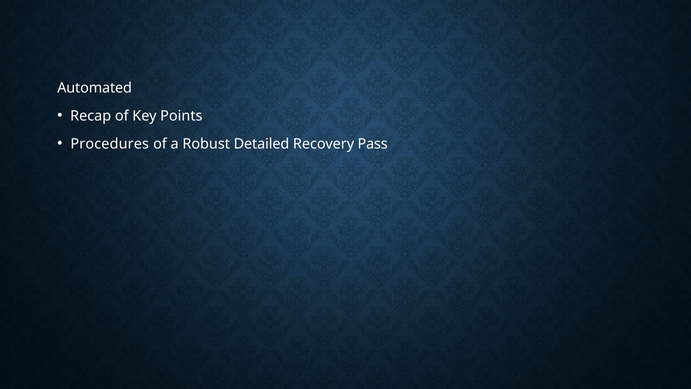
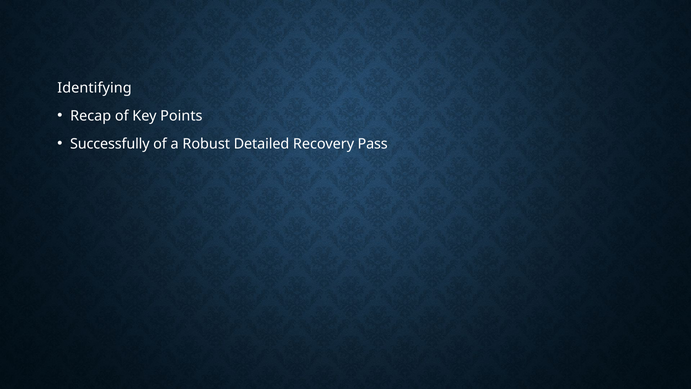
Automated: Automated -> Identifying
Procedures: Procedures -> Successfully
